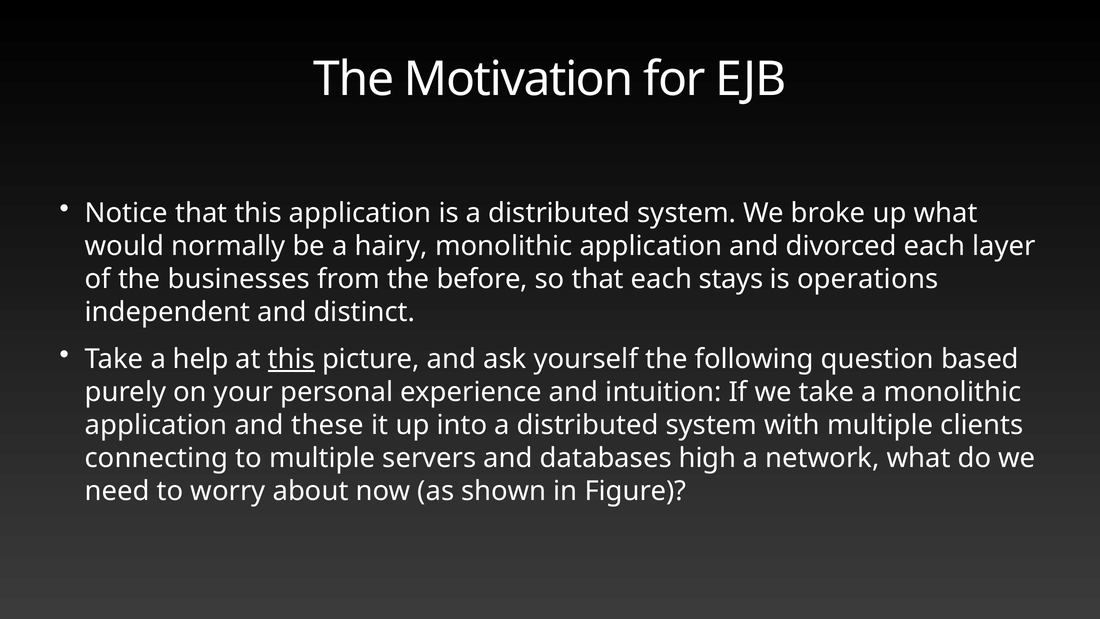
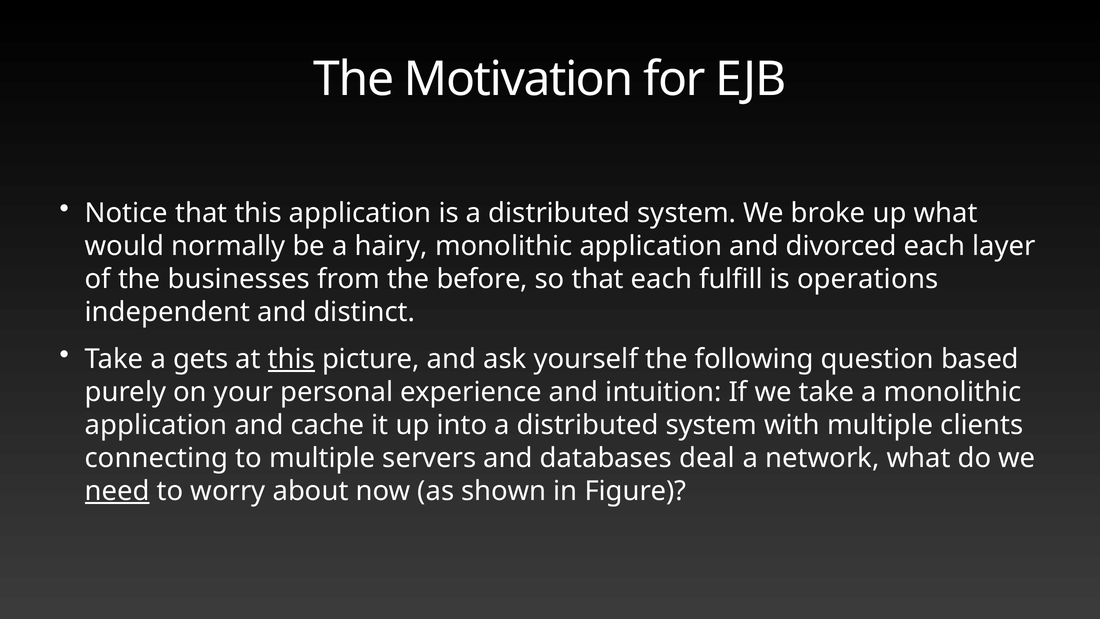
stays: stays -> fulfill
help: help -> gets
these: these -> cache
high: high -> deal
need underline: none -> present
